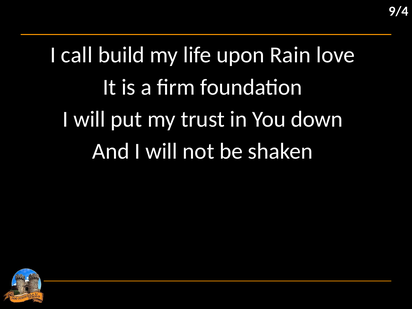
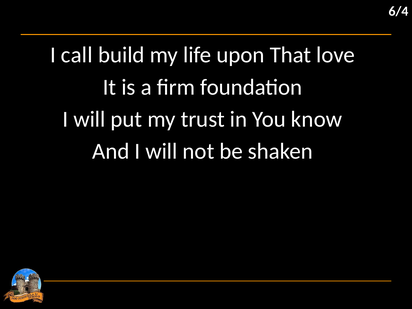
9/4: 9/4 -> 6/4
Rain: Rain -> That
down: down -> know
